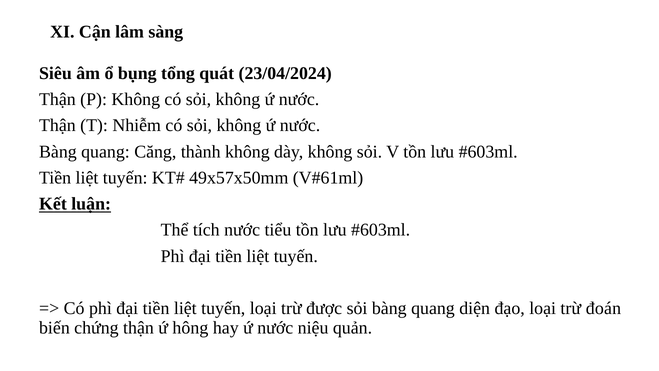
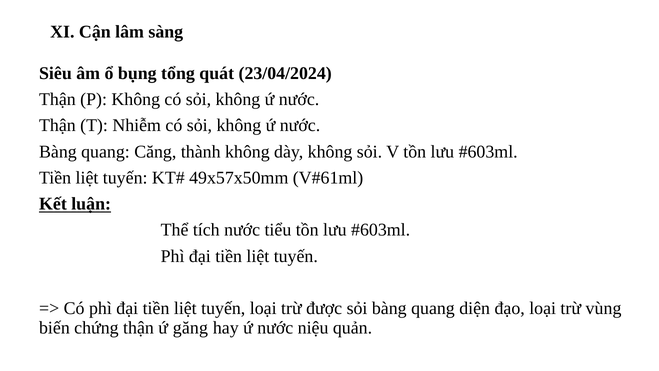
đoán: đoán -> vùng
hông: hông -> găng
